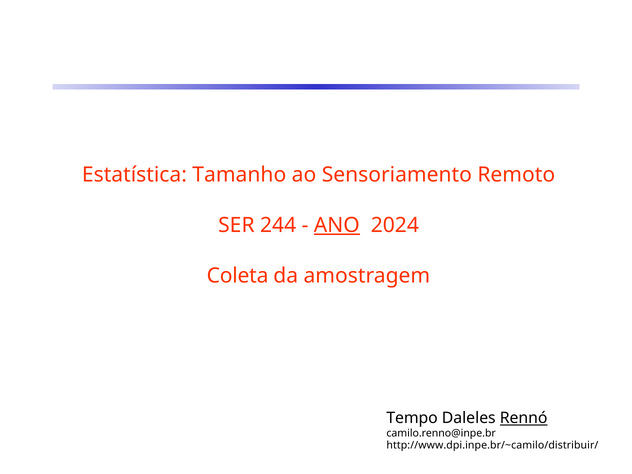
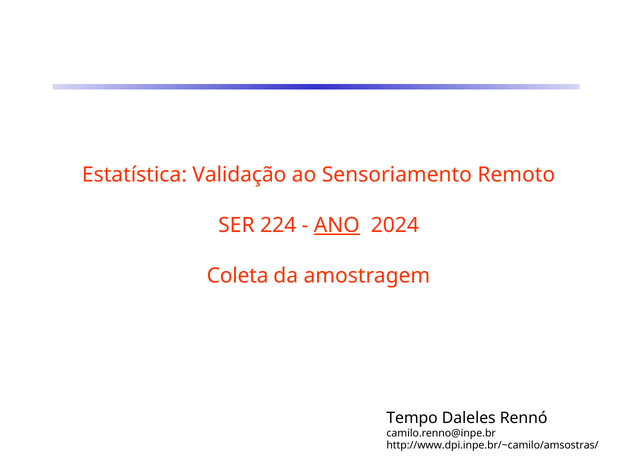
Tamanho: Tamanho -> Validação
244: 244 -> 224
Rennó underline: present -> none
http://www.dpi.inpe.br/~camilo/distribuir/: http://www.dpi.inpe.br/~camilo/distribuir/ -> http://www.dpi.inpe.br/~camilo/amsostras/
